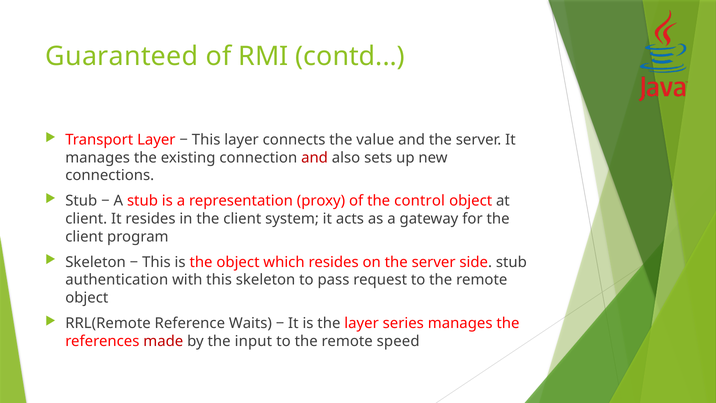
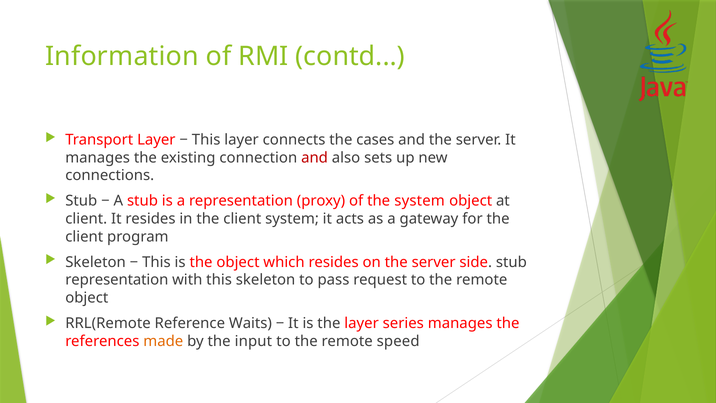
Guaranteed: Guaranteed -> Information
value: value -> cases
the control: control -> system
authentication at (117, 280): authentication -> representation
made colour: red -> orange
